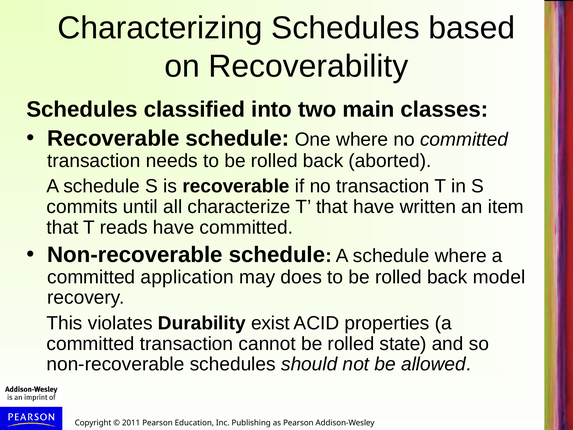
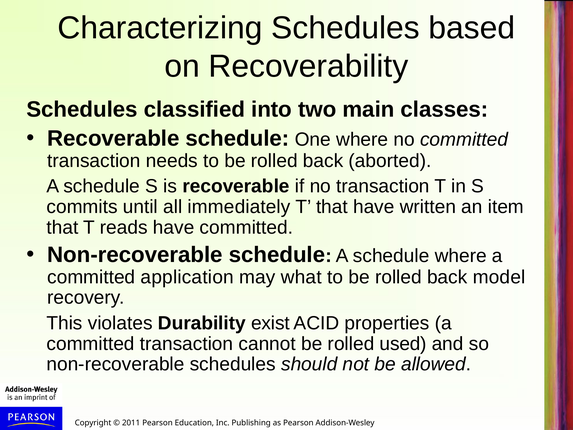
characterize: characterize -> immediately
does: does -> what
state: state -> used
